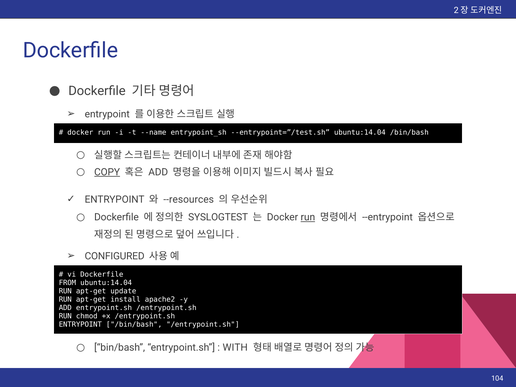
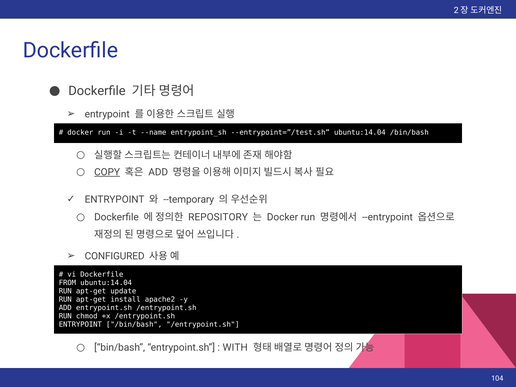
--resources: --resources -> --temporary
SYSLOGTEST: SYSLOGTEST -> REPOSITORY
run at (308, 217) underline: present -> none
